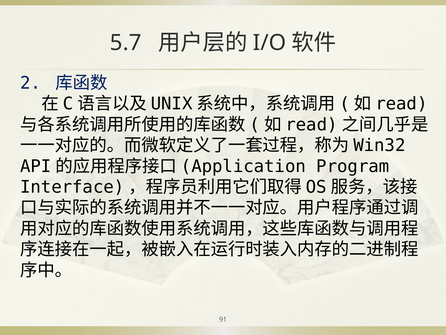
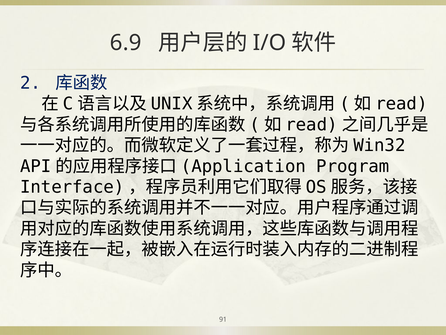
5.7: 5.7 -> 6.9
